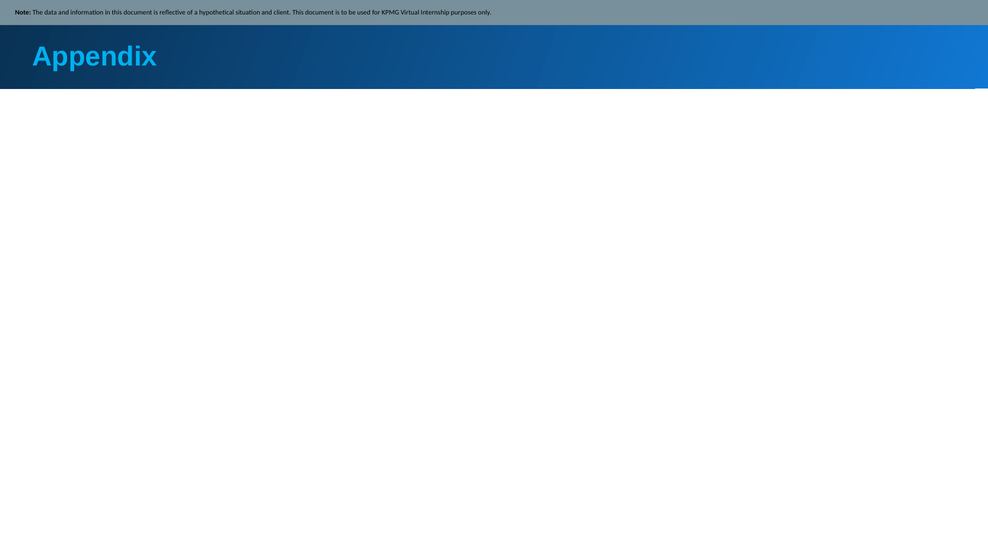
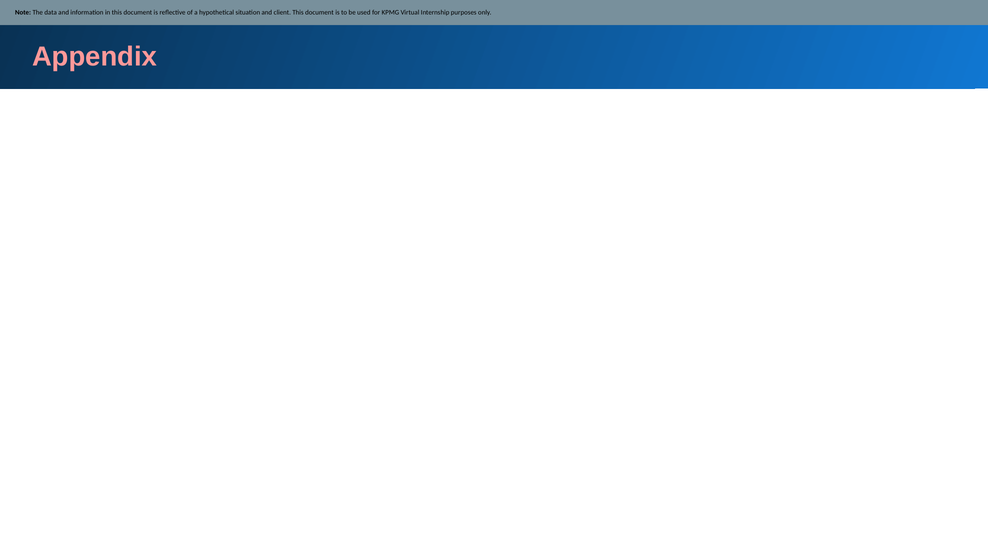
Appendix colour: light blue -> pink
